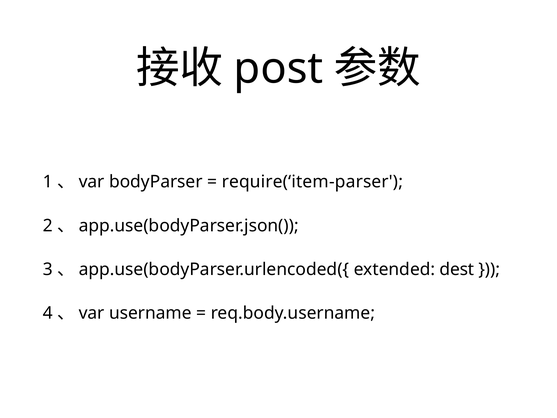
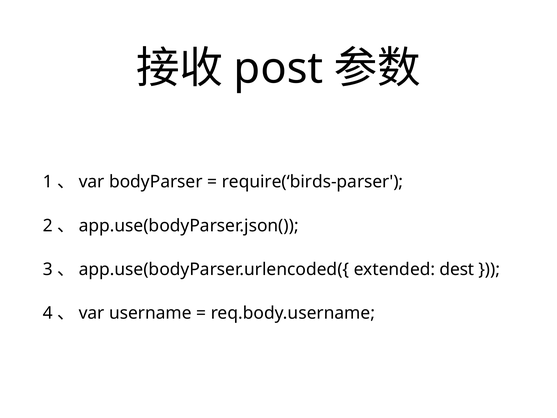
require(‘item-parser: require(‘item-parser -> require(‘birds-parser
